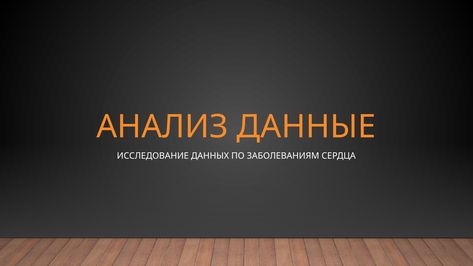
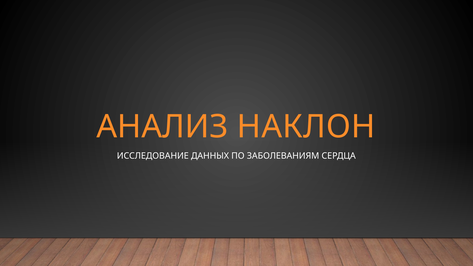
ДАННЫЕ: ДАННЫЕ -> НАКЛОН
